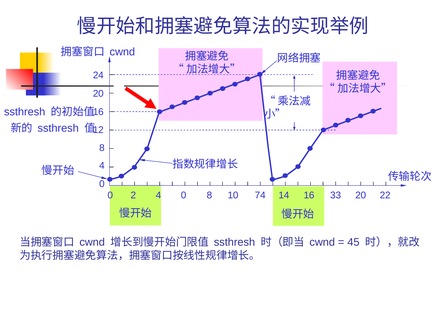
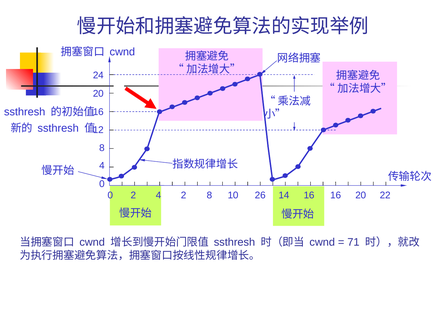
4 0: 0 -> 2
74: 74 -> 26
16 33: 33 -> 16
45: 45 -> 71
